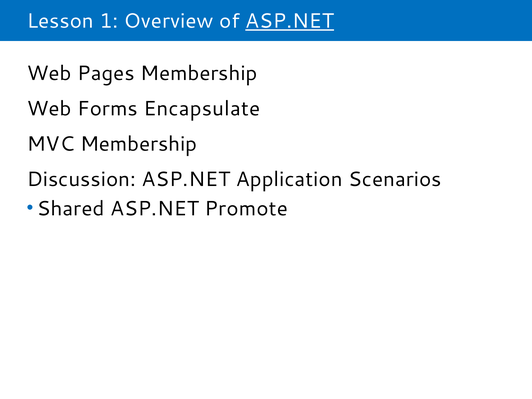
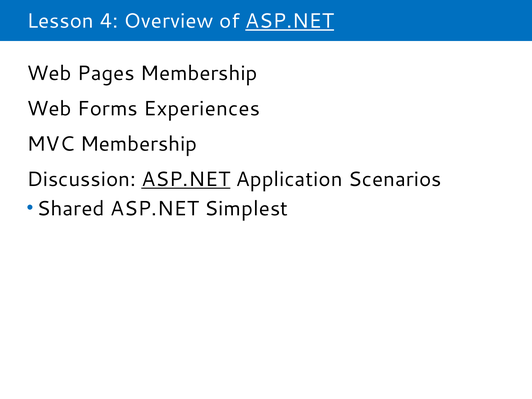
1: 1 -> 4
Encapsulate: Encapsulate -> Experiences
ASP.NET at (186, 179) underline: none -> present
Promote: Promote -> Simplest
